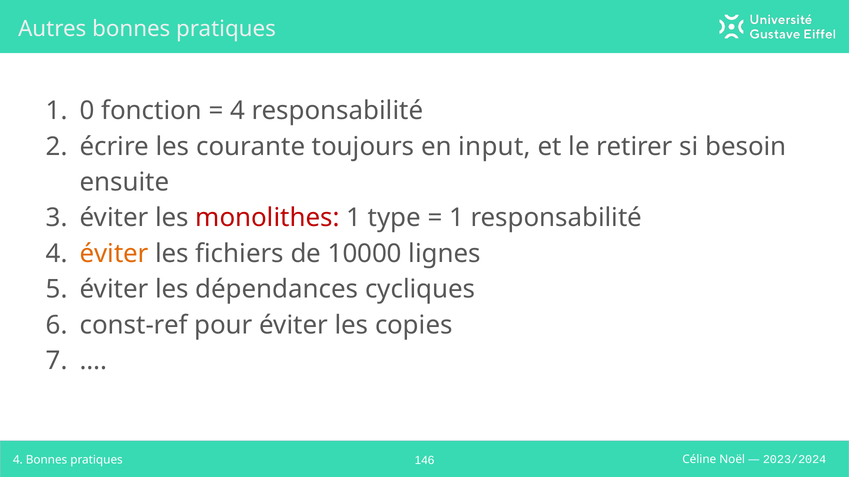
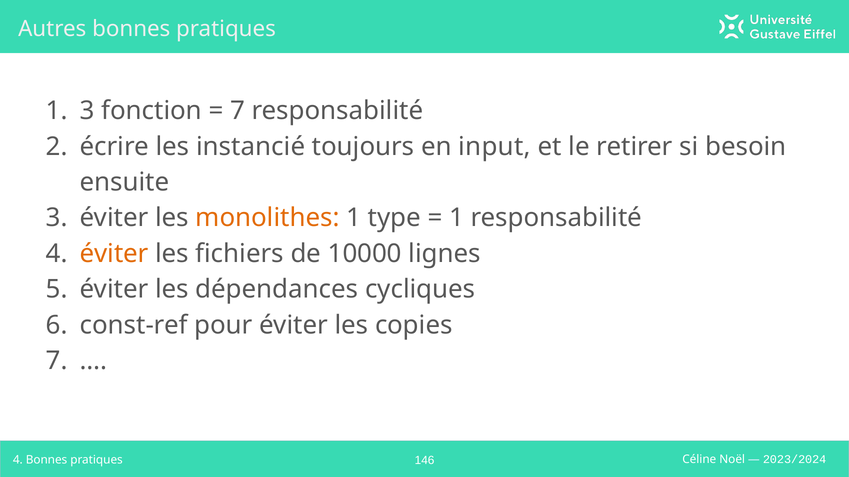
1 0: 0 -> 3
4 at (238, 111): 4 -> 7
courante: courante -> instancié
monolithes colour: red -> orange
